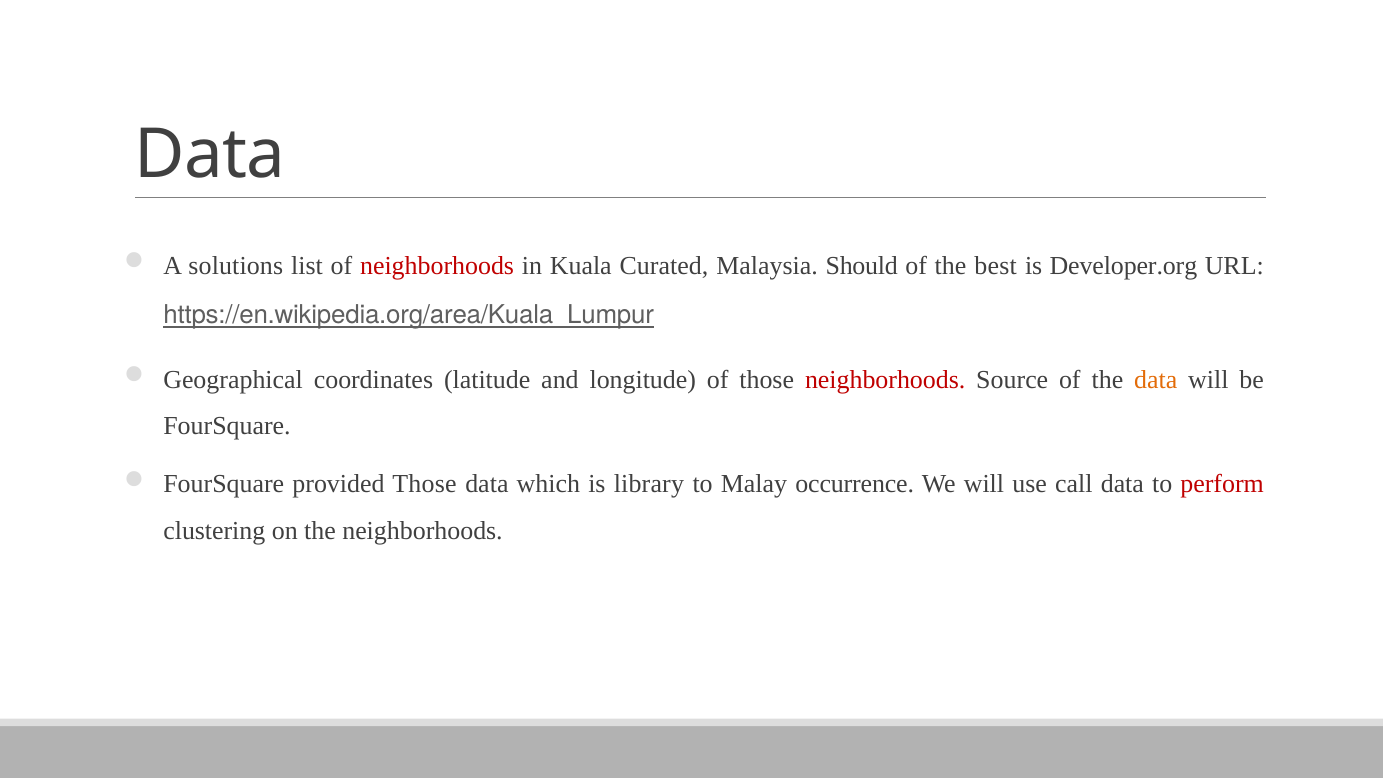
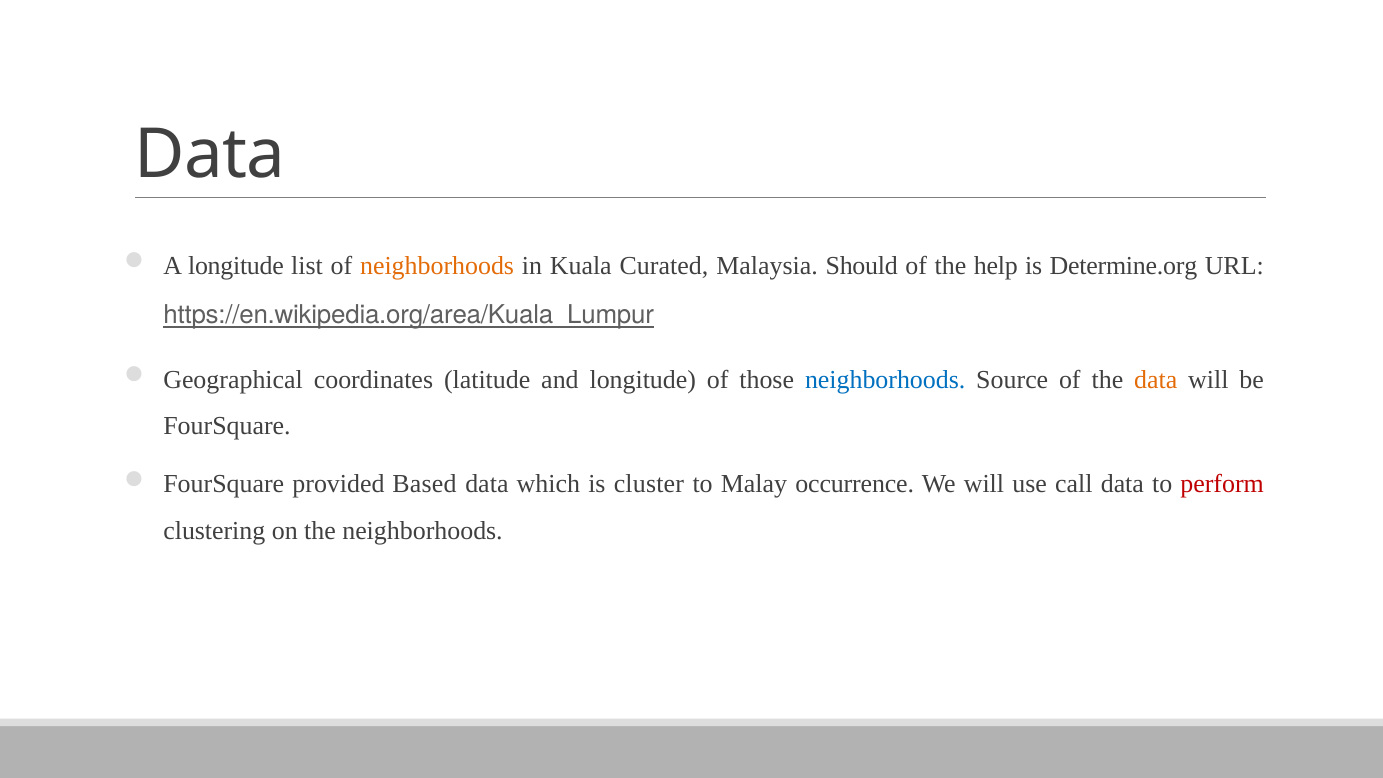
A solutions: solutions -> longitude
neighborhoods at (437, 266) colour: red -> orange
best: best -> help
Developer.org: Developer.org -> Determine.org
neighborhoods at (885, 379) colour: red -> blue
provided Those: Those -> Based
library: library -> cluster
